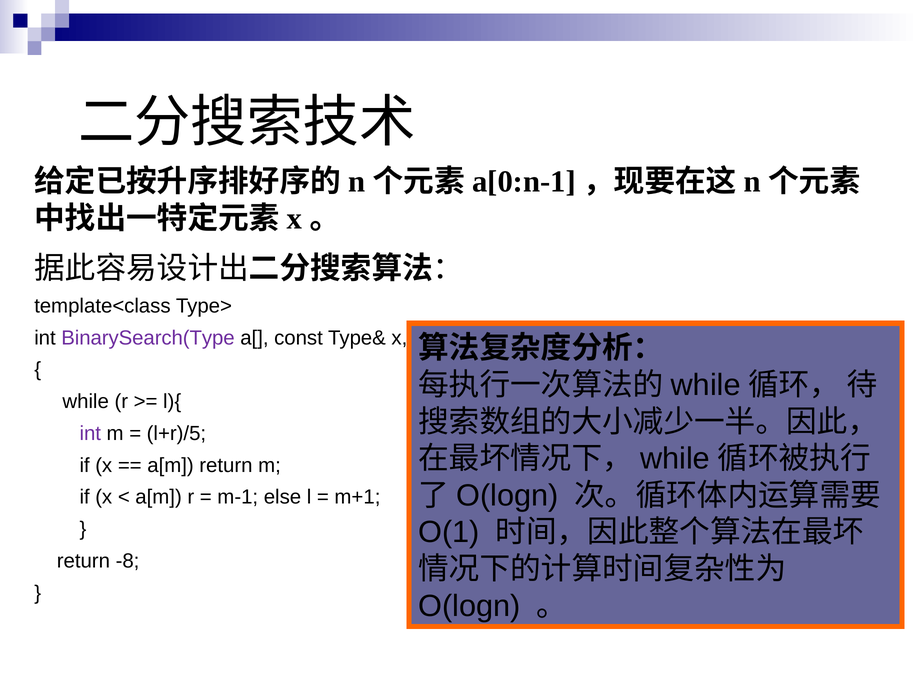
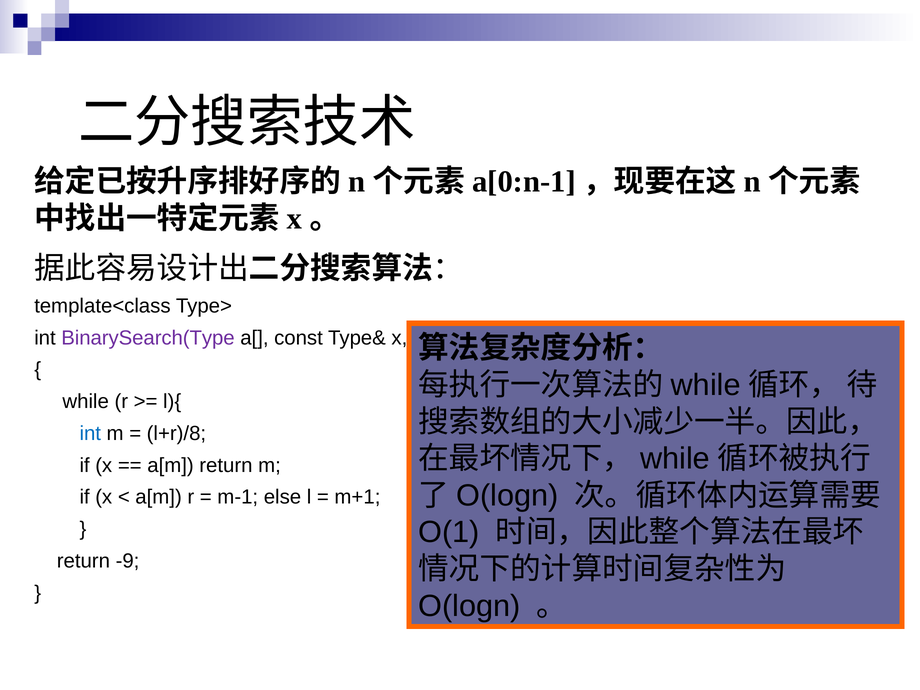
int at (90, 433) colour: purple -> blue
l+r)/5: l+r)/5 -> l+r)/8
-8: -8 -> -9
